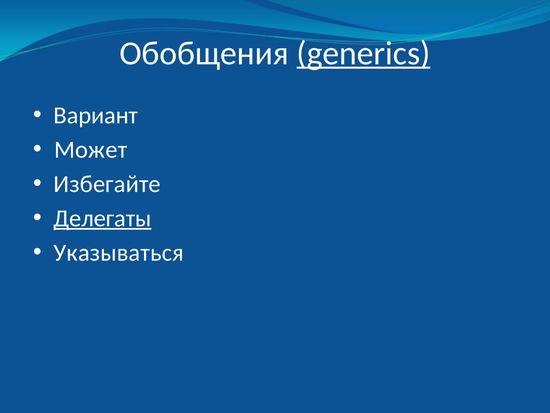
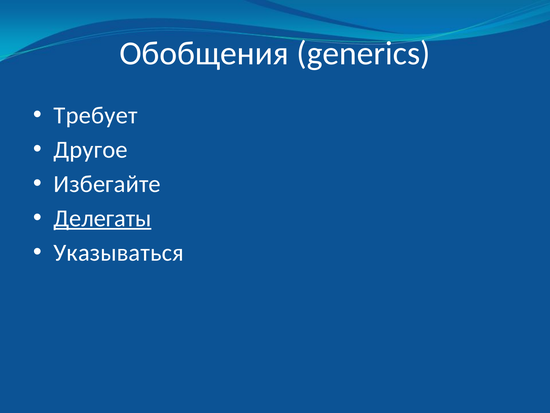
generics underline: present -> none
Вариант: Вариант -> Требует
Может: Может -> Другое
